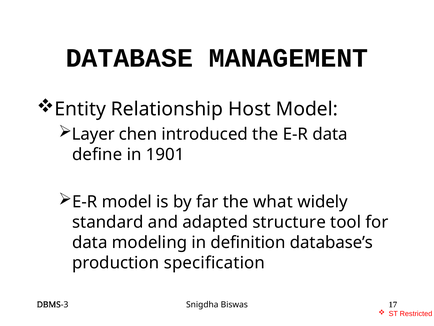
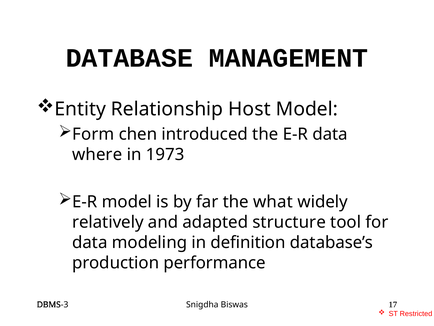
Layer: Layer -> Form
define: define -> where
1901: 1901 -> 1973
standard: standard -> relatively
specification: specification -> performance
